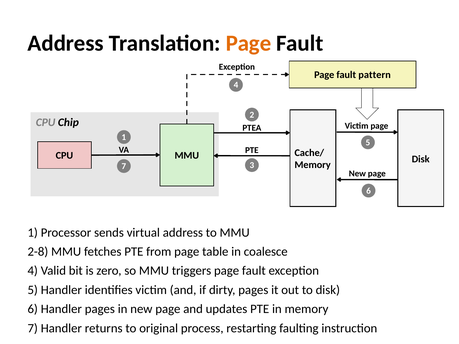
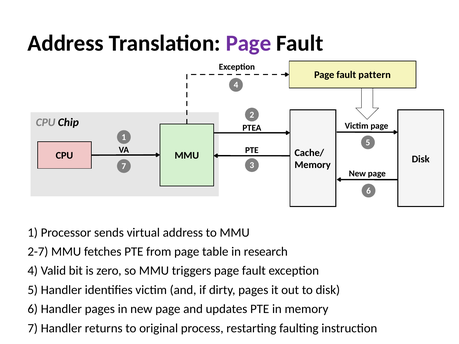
Page at (248, 43) colour: orange -> purple
2-8: 2-8 -> 2-7
coalesce: coalesce -> research
